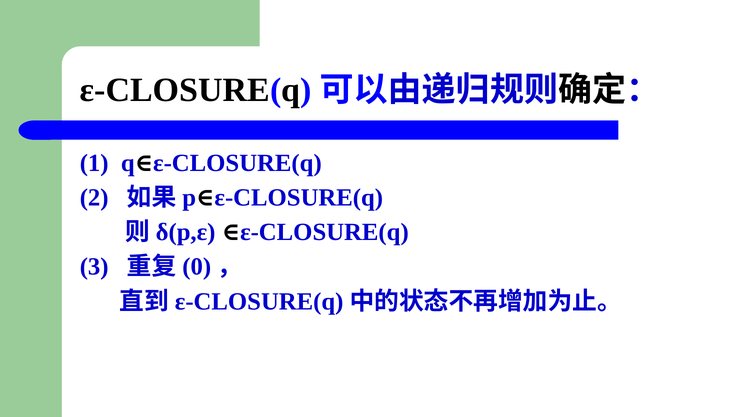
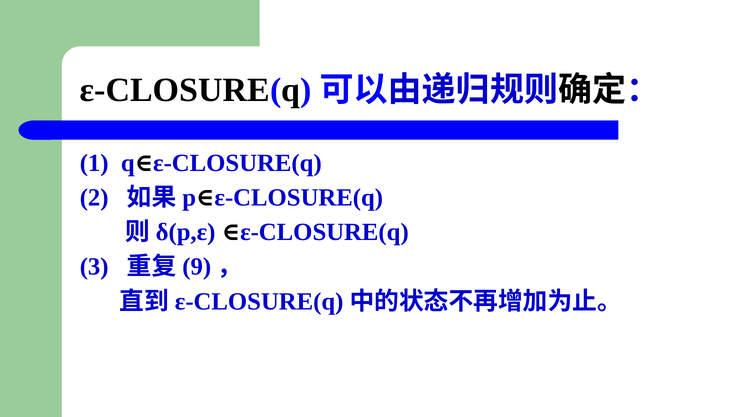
0: 0 -> 9
